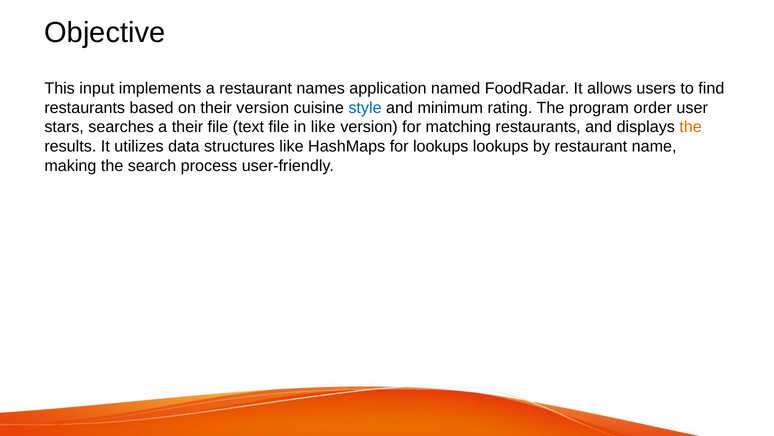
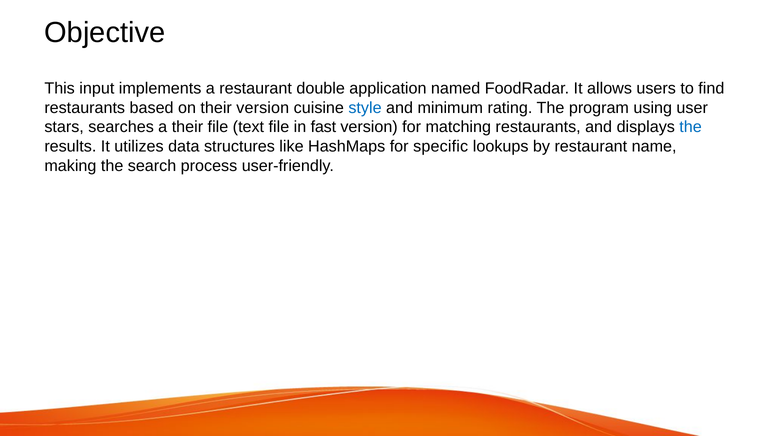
names: names -> double
order: order -> using
in like: like -> fast
the at (691, 127) colour: orange -> blue
for lookups: lookups -> specific
